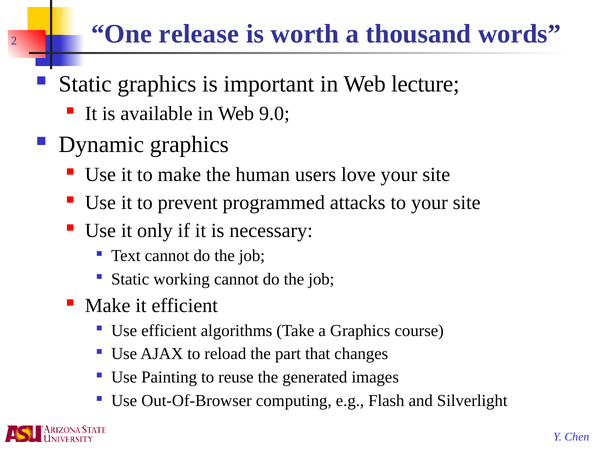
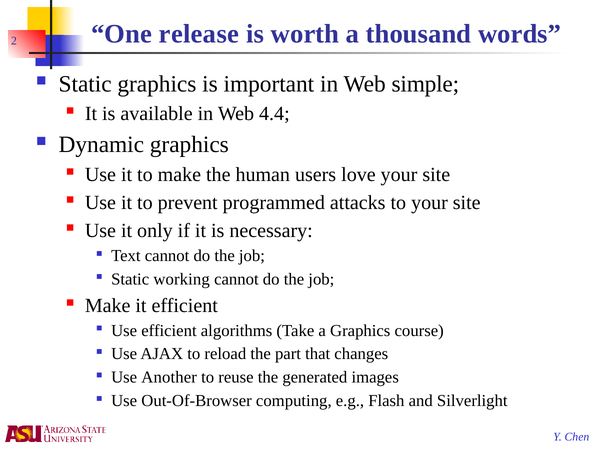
lecture: lecture -> simple
9.0: 9.0 -> 4.4
Painting: Painting -> Another
